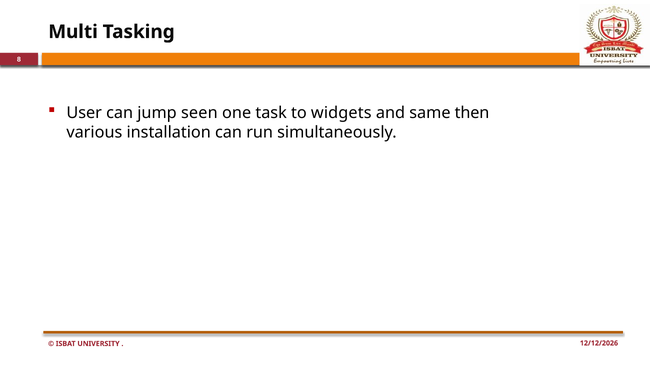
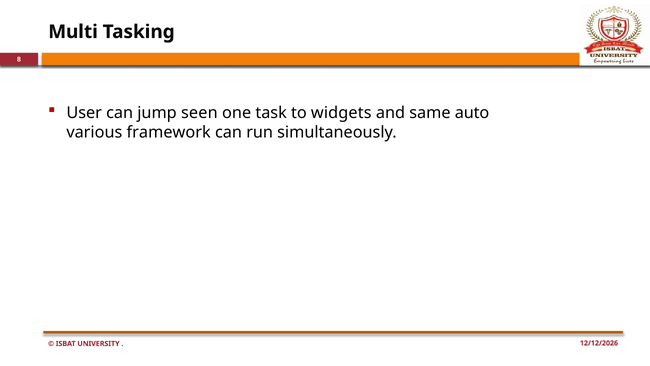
then: then -> auto
installation: installation -> framework
